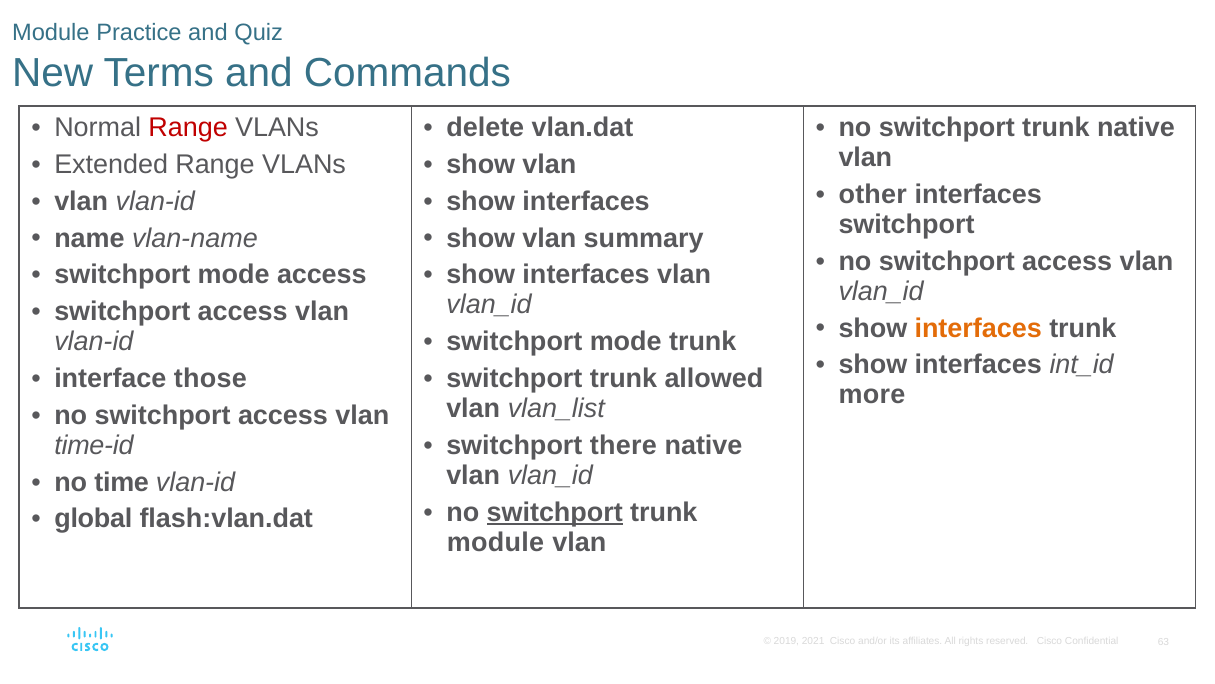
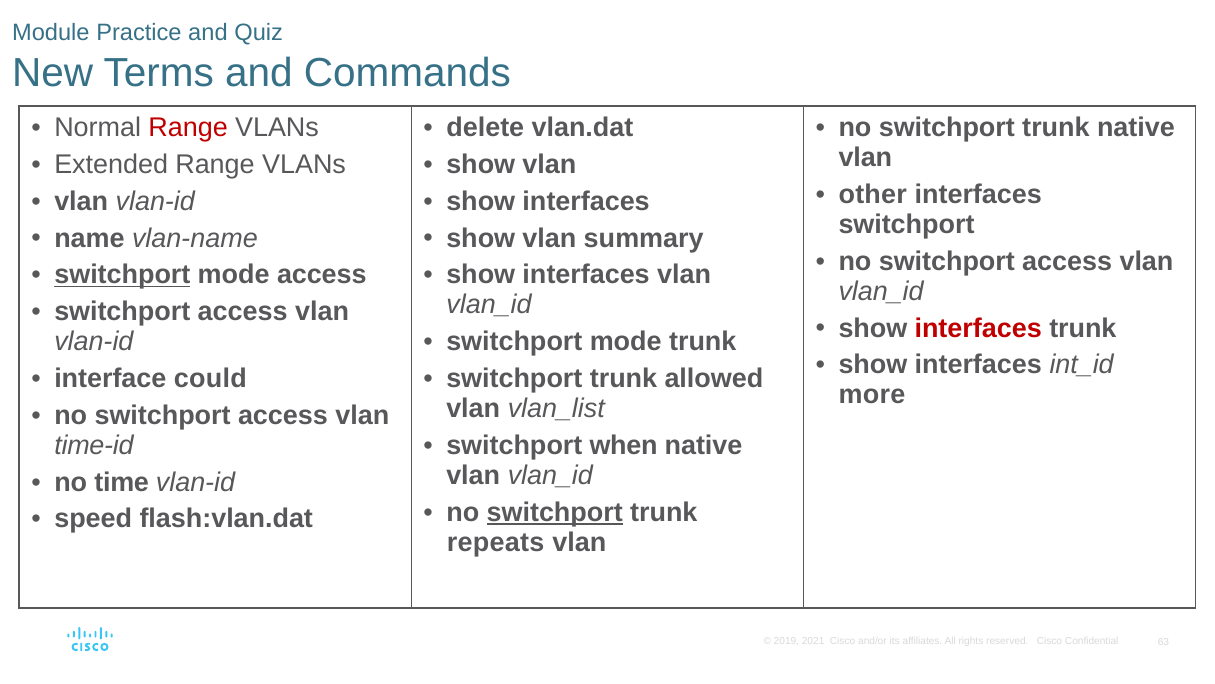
switchport at (122, 275) underline: none -> present
interfaces at (978, 328) colour: orange -> red
those: those -> could
there: there -> when
global: global -> speed
module at (496, 542): module -> repeats
